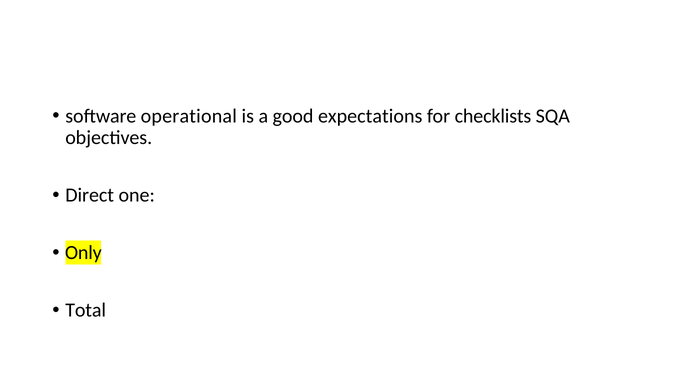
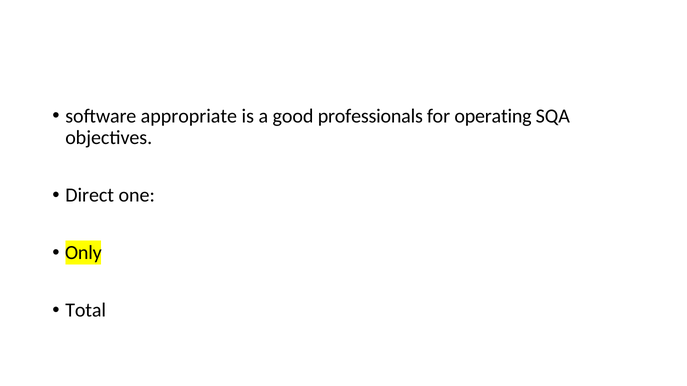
operational: operational -> appropriate
expectations: expectations -> professionals
checklists: checklists -> operating
